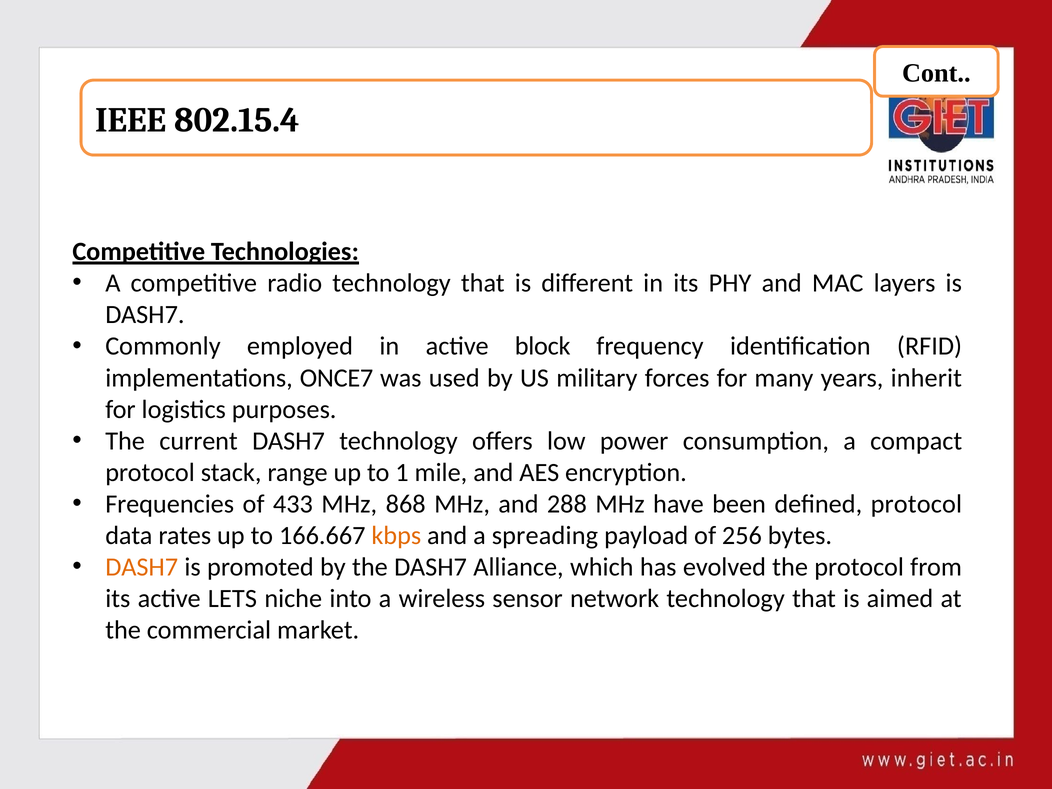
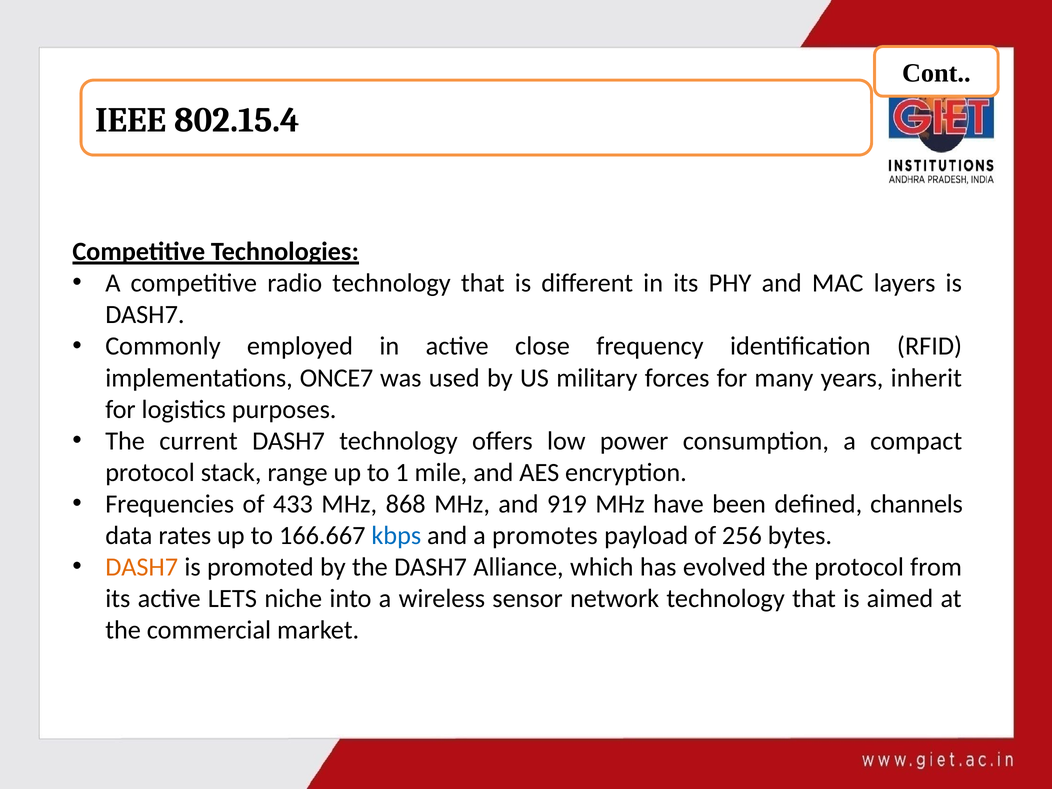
block: block -> close
288: 288 -> 919
defined protocol: protocol -> channels
kbps colour: orange -> blue
spreading: spreading -> promotes
